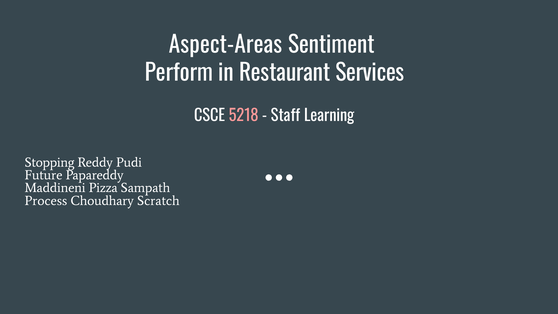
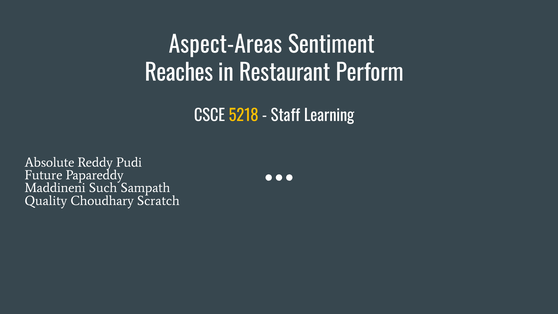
Perform: Perform -> Reaches
Services: Services -> Perform
5218 colour: pink -> yellow
Stopping: Stopping -> Absolute
Pizza: Pizza -> Such
Process: Process -> Quality
